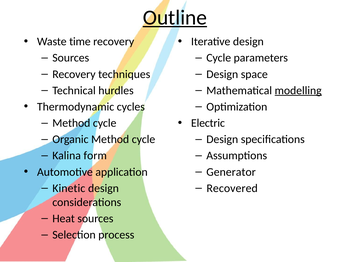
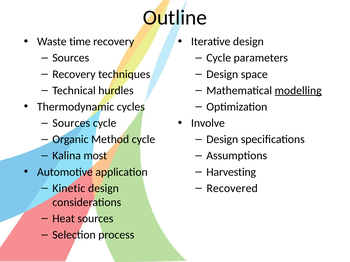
Outline underline: present -> none
Method at (71, 123): Method -> Sources
Electric: Electric -> Involve
form: form -> most
Generator: Generator -> Harvesting
